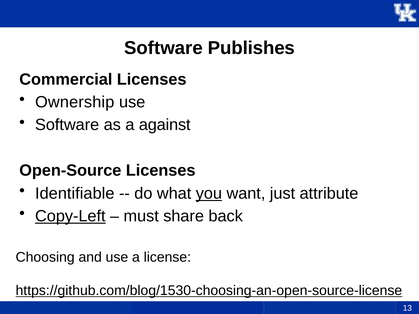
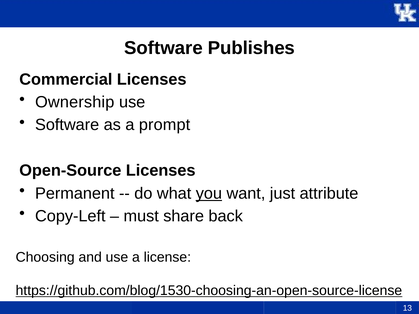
against: against -> prompt
Identifiable: Identifiable -> Permanent
Copy-Left underline: present -> none
